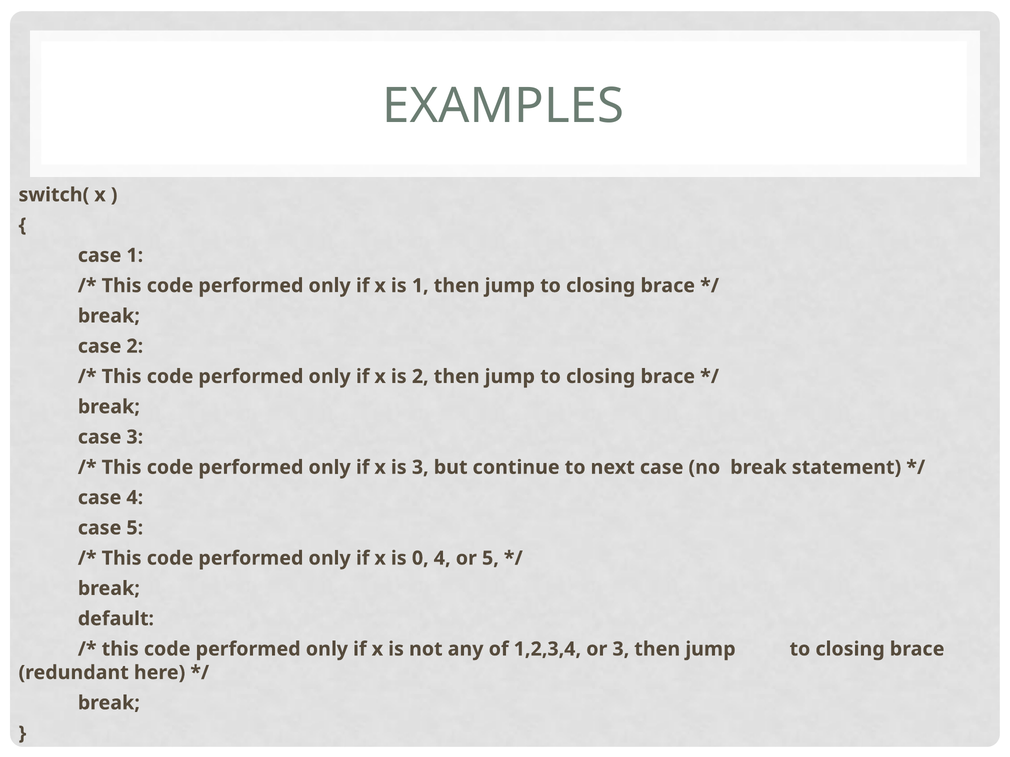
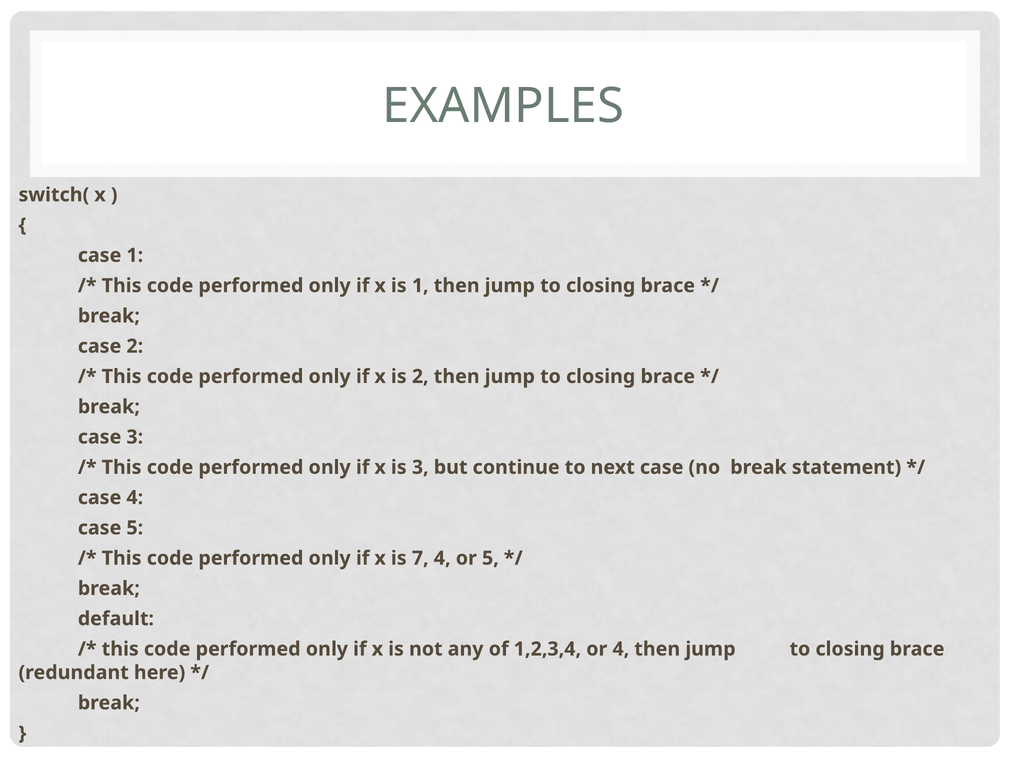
0: 0 -> 7
or 3: 3 -> 4
